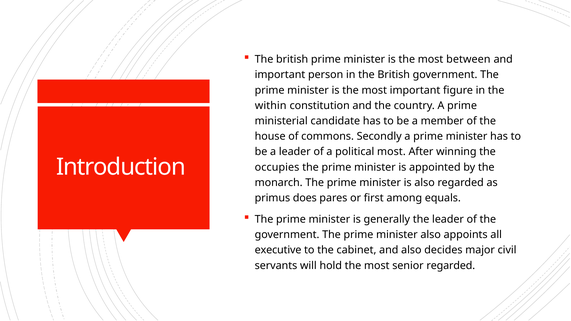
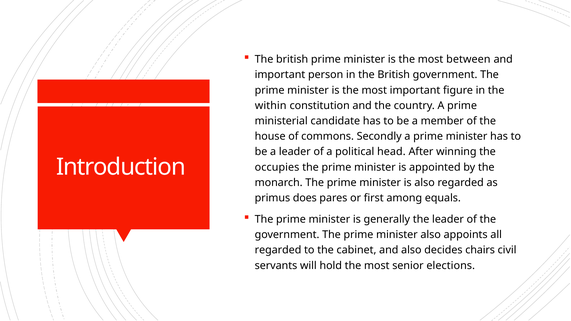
political most: most -> head
executive at (278, 250): executive -> regarded
major: major -> chairs
senior regarded: regarded -> elections
